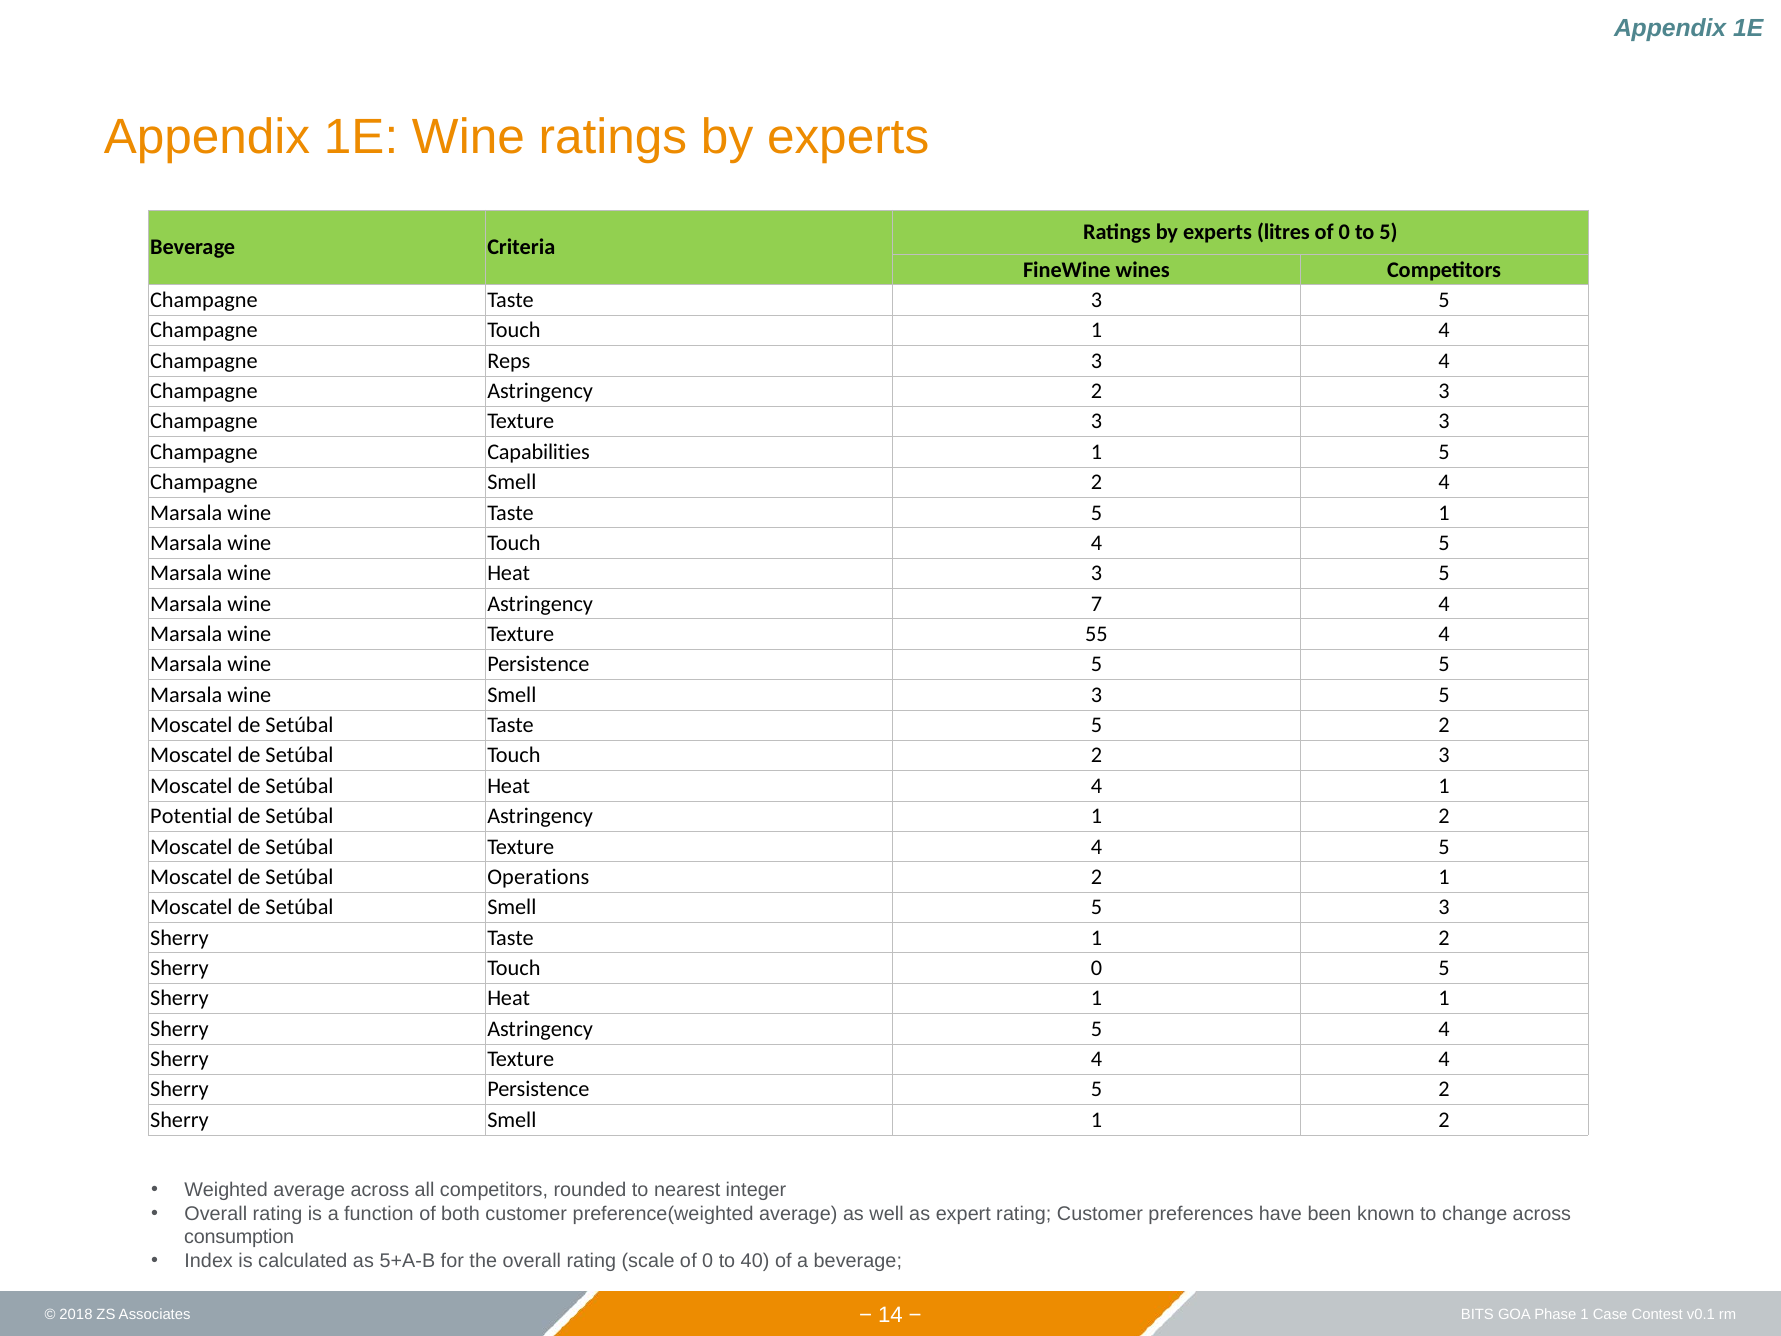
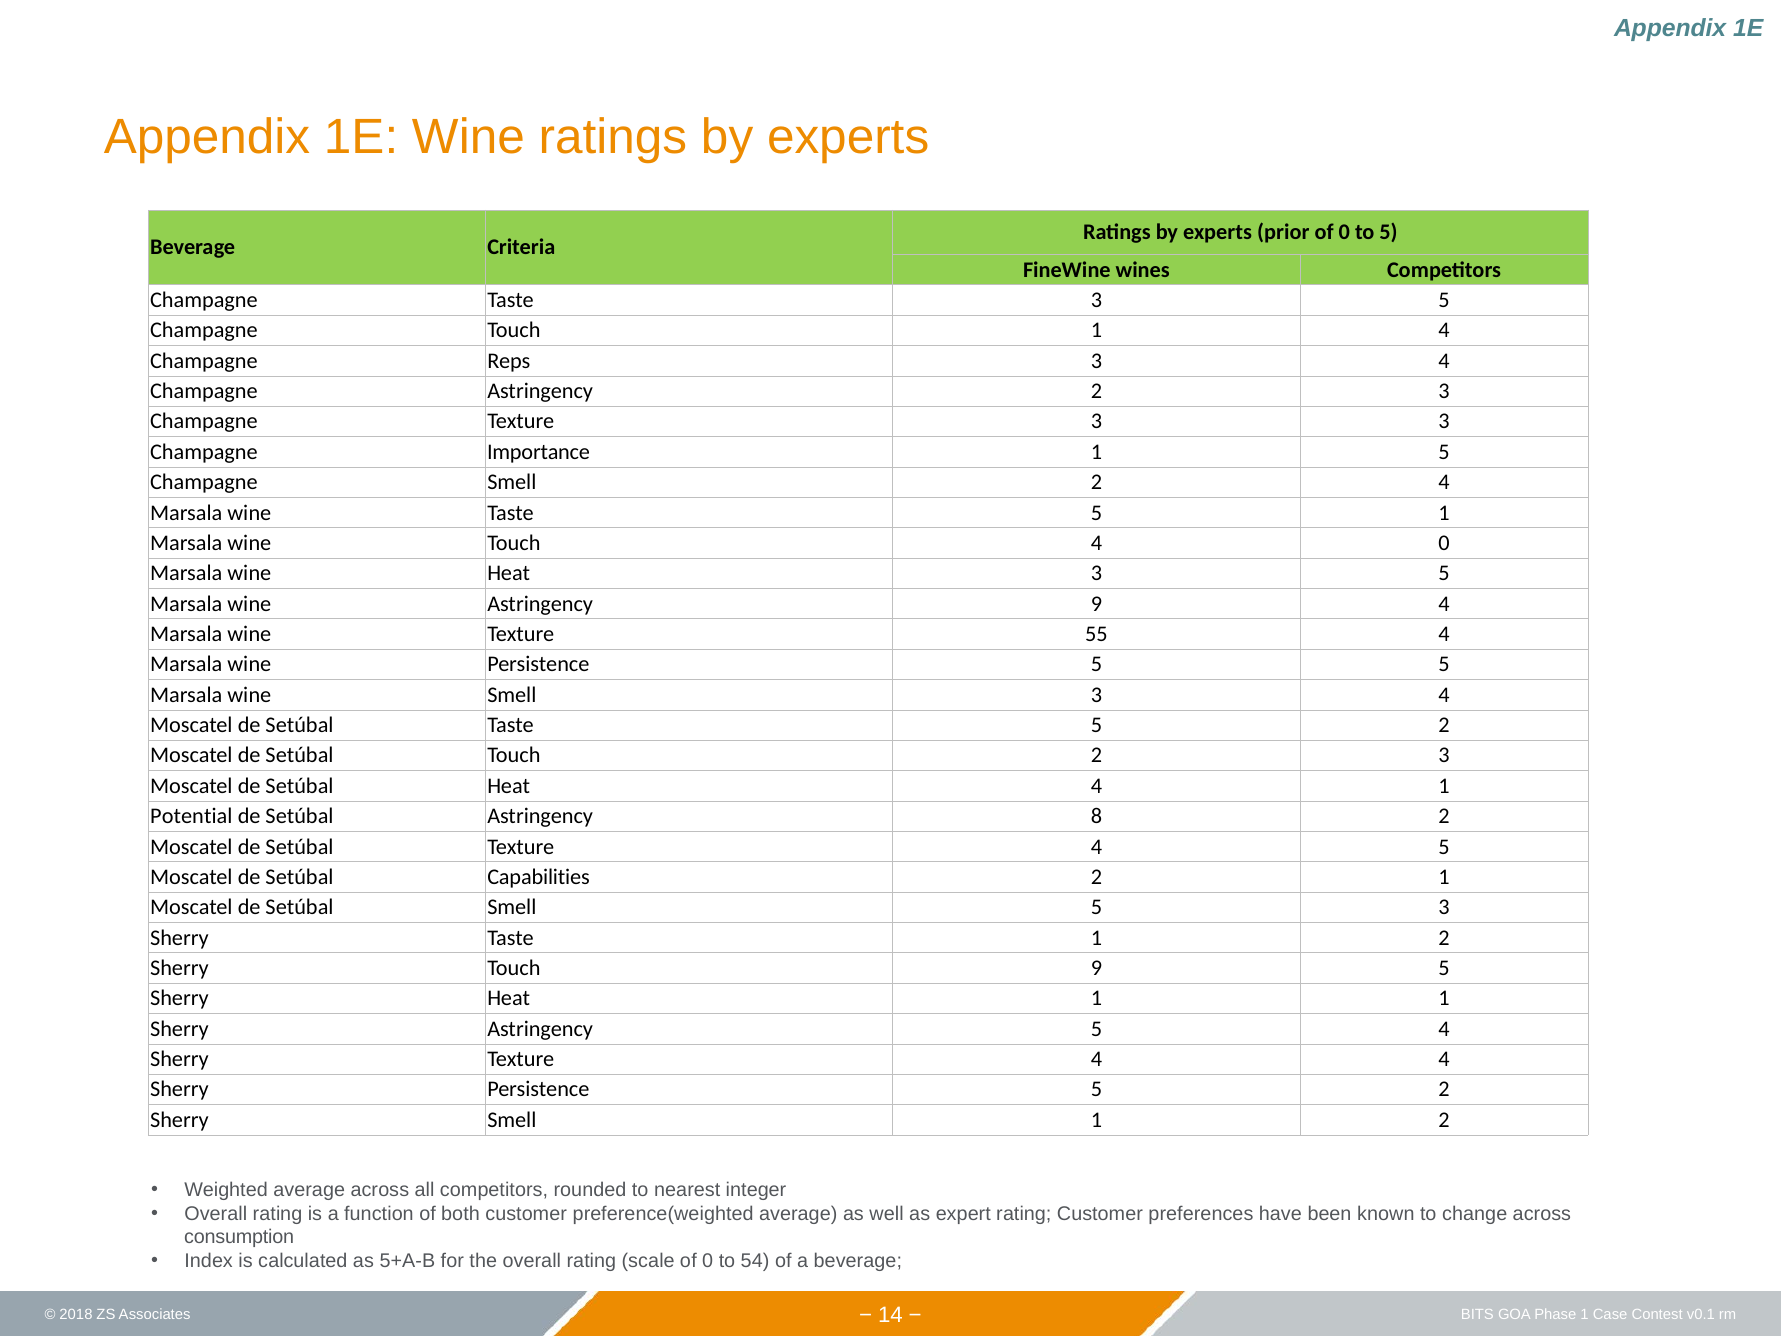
litres: litres -> prior
Capabilities: Capabilities -> Importance
Touch 4 5: 5 -> 0
Astringency 7: 7 -> 9
Smell 3 5: 5 -> 4
Astringency 1: 1 -> 8
Operations: Operations -> Capabilities
Touch 0: 0 -> 9
40: 40 -> 54
